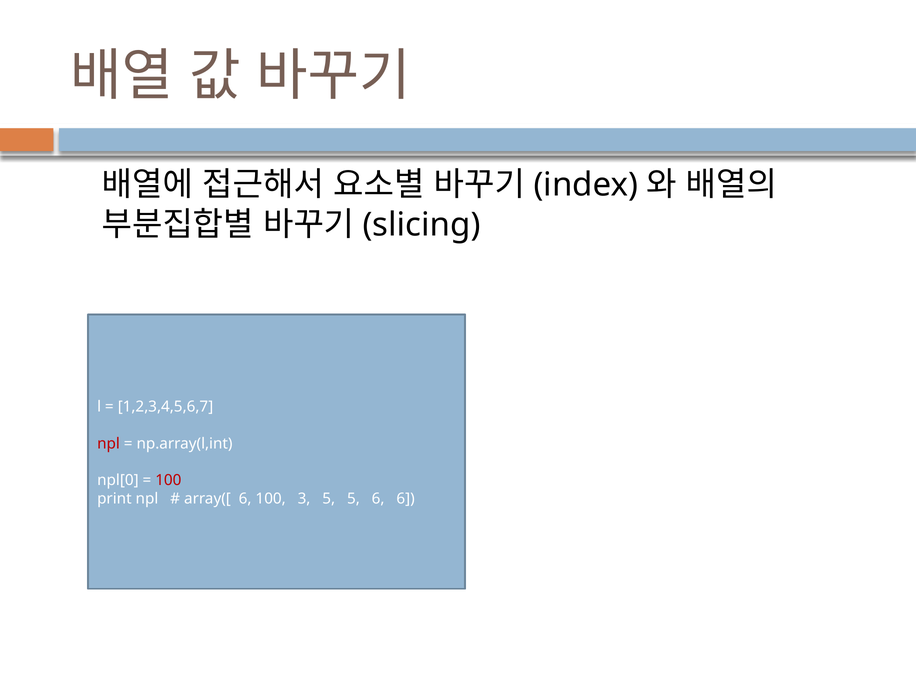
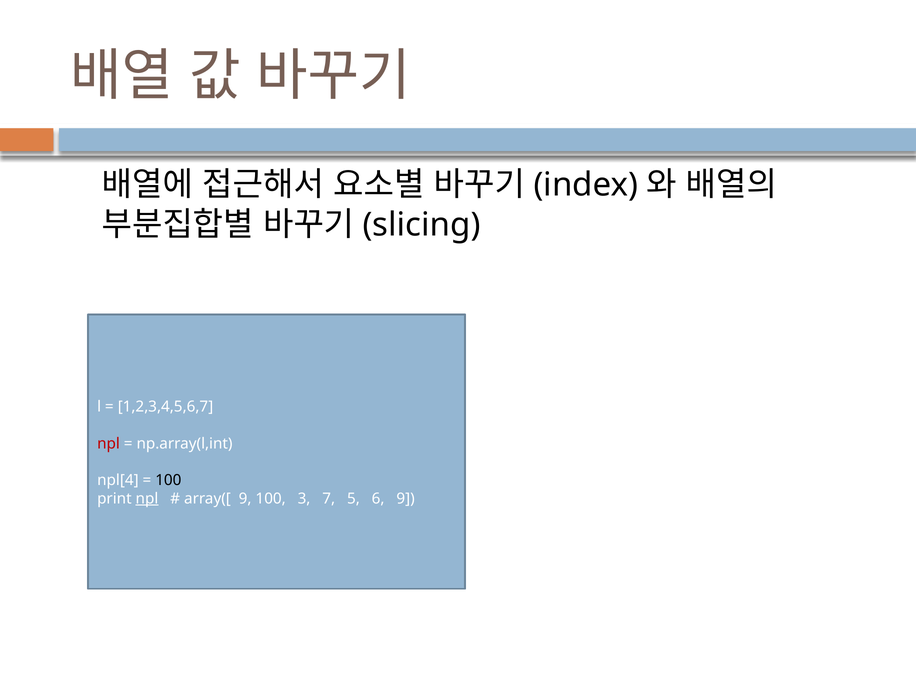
npl[0: npl[0 -> npl[4
100 at (168, 480) colour: red -> black
npl at (147, 499) underline: none -> present
array([ 6: 6 -> 9
3 5: 5 -> 7
6 6: 6 -> 9
